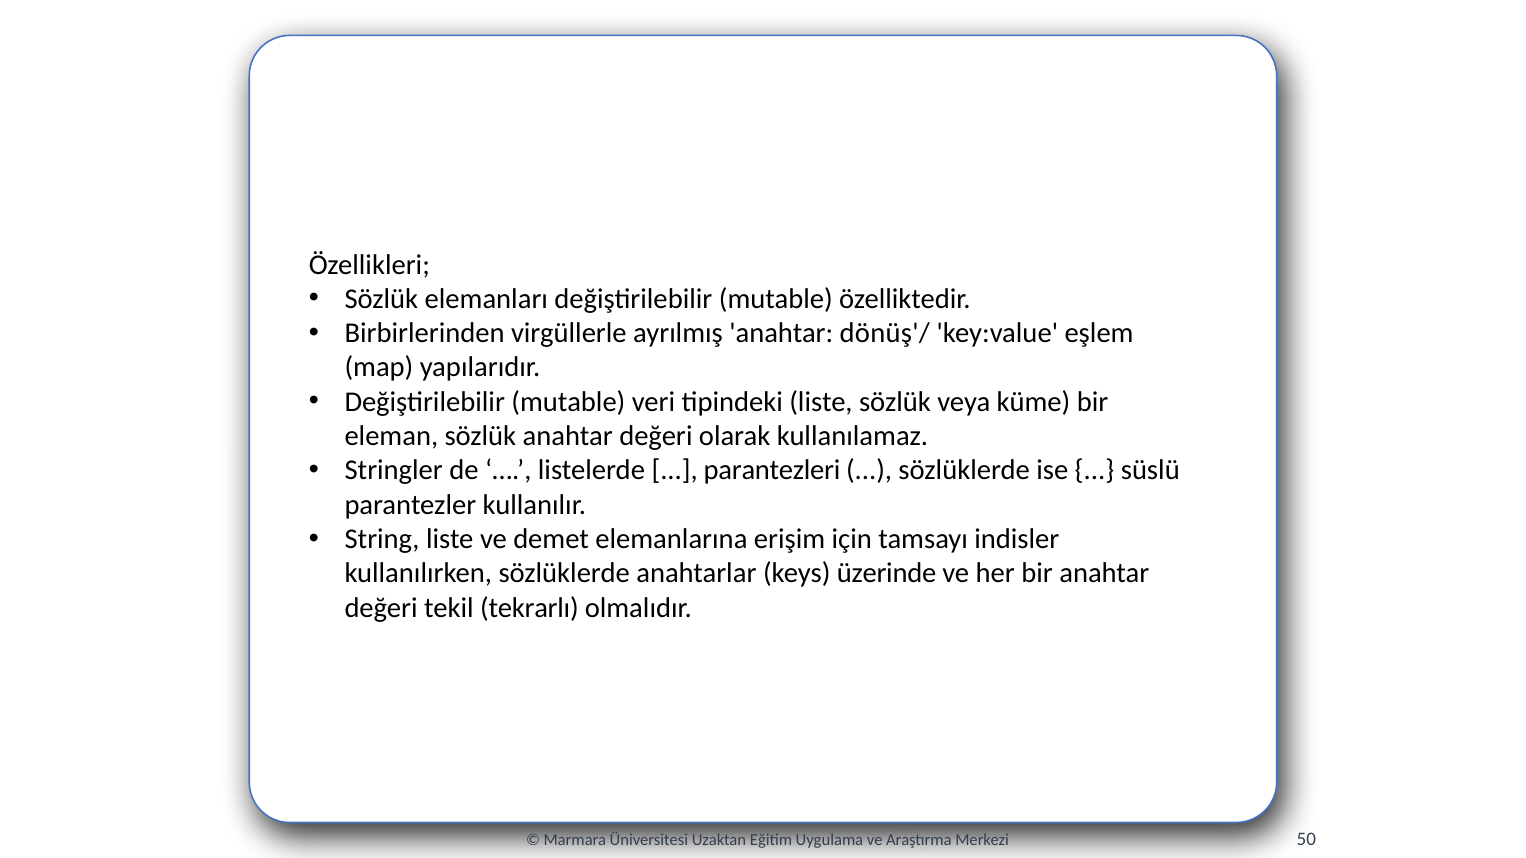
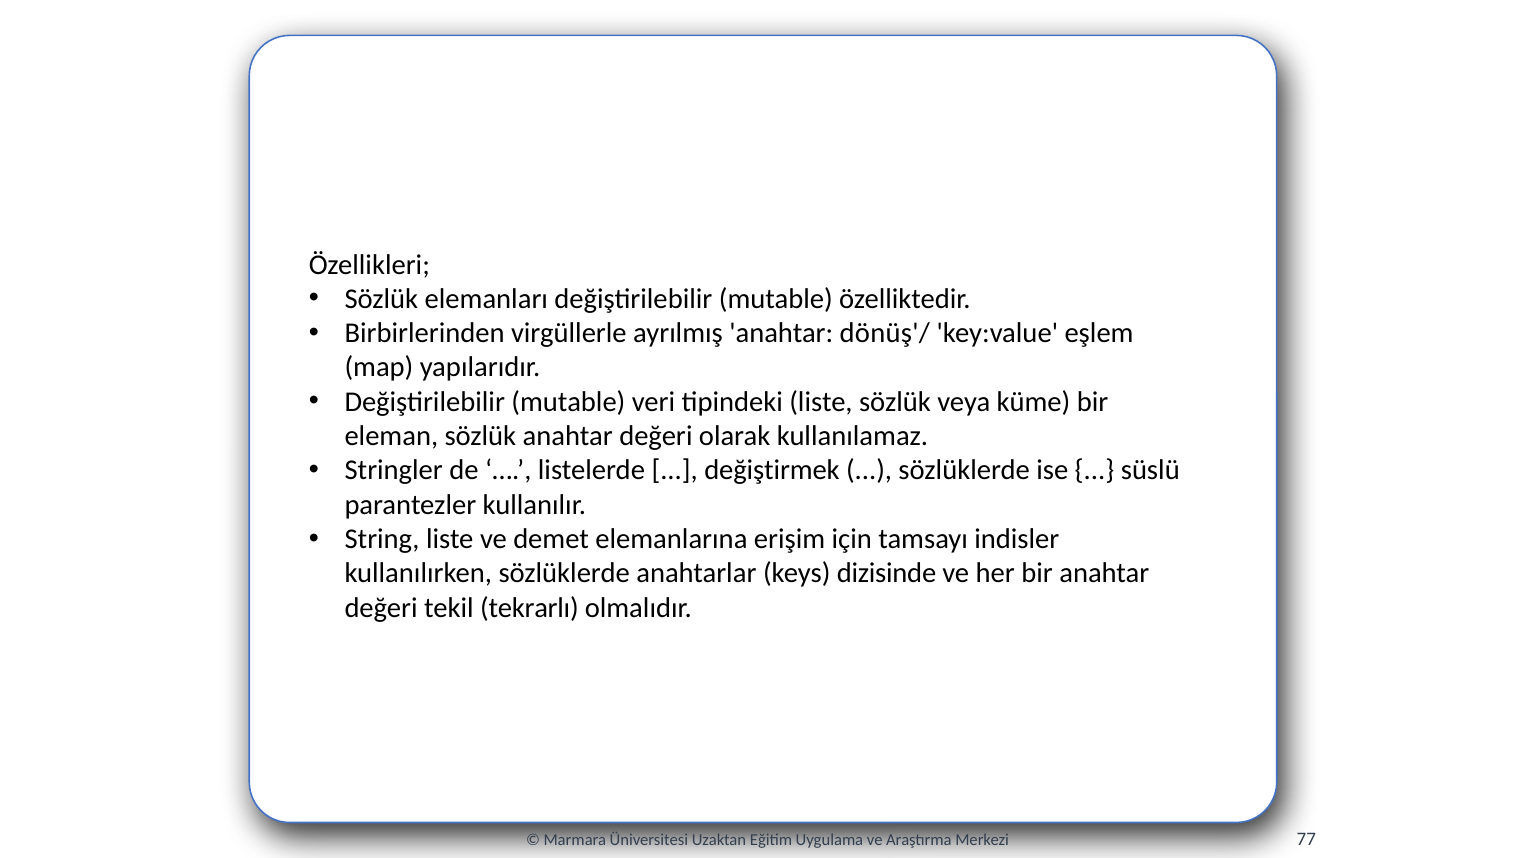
parantezleri: parantezleri -> değiştirmek
üzerinde: üzerinde -> dizisinde
50: 50 -> 77
